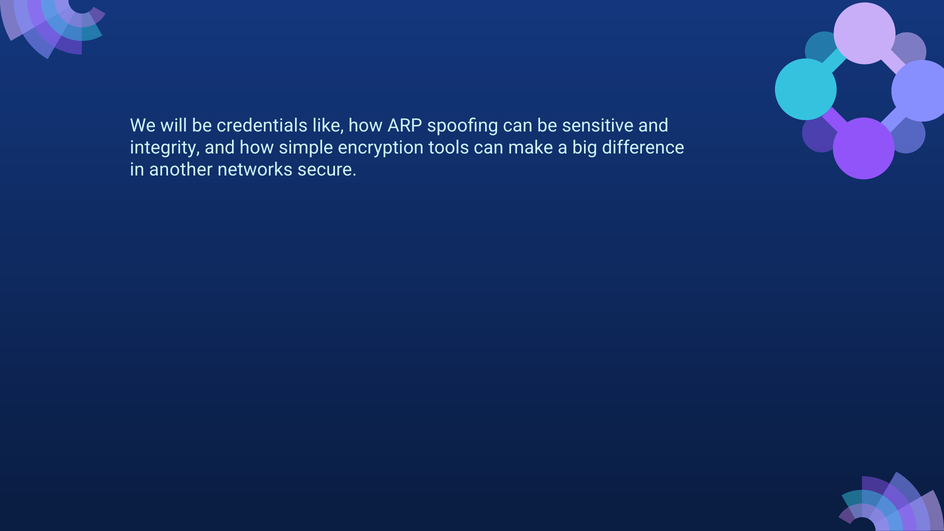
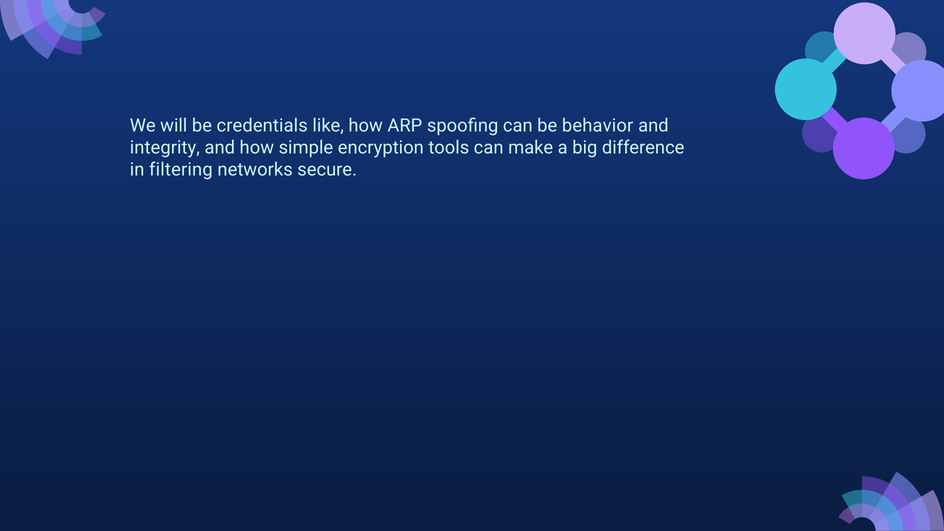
sensitive: sensitive -> behavior
another: another -> filtering
